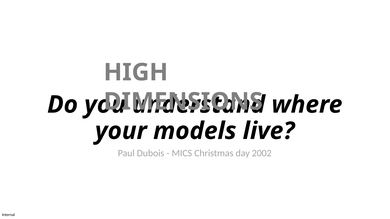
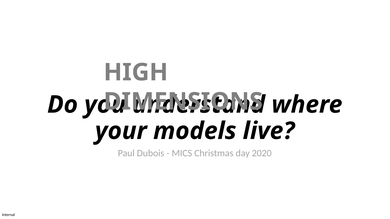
2002: 2002 -> 2020
